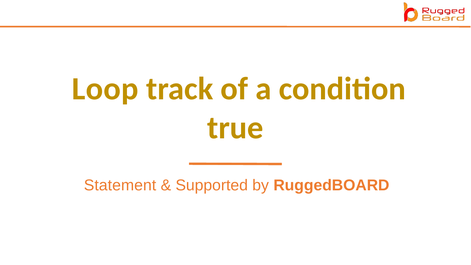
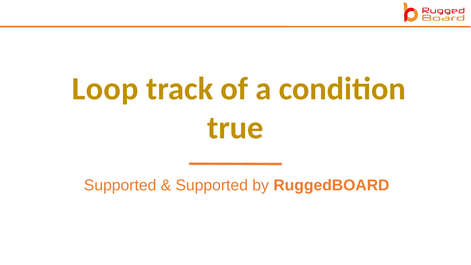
Statement at (120, 185): Statement -> Supported
